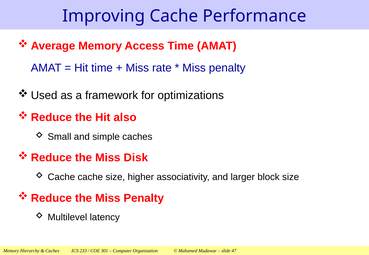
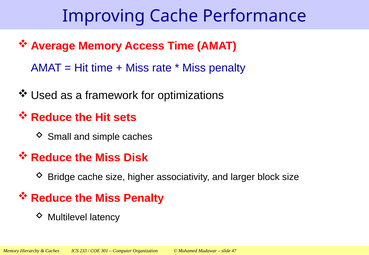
also: also -> sets
Cache at (61, 177): Cache -> Bridge
